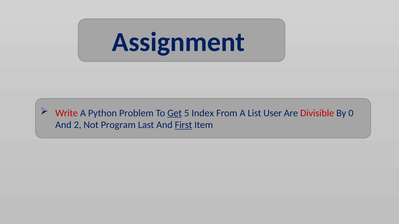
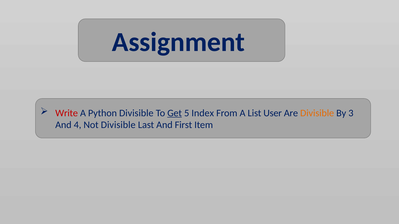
Python Problem: Problem -> Divisible
Divisible at (317, 113) colour: red -> orange
0: 0 -> 3
2: 2 -> 4
Not Program: Program -> Divisible
First underline: present -> none
